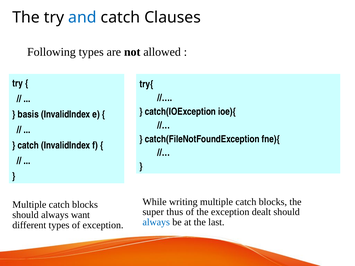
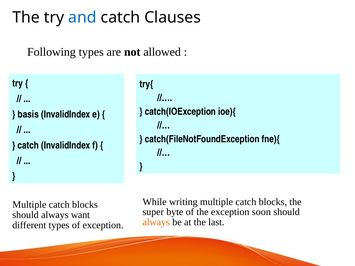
thus: thus -> byte
dealt: dealt -> soon
always at (156, 222) colour: blue -> orange
